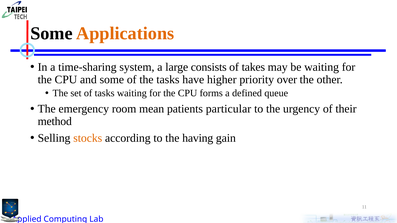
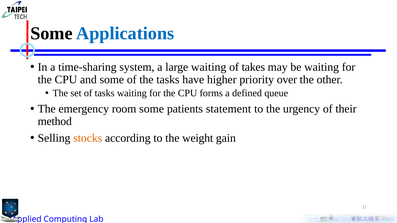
Applications colour: orange -> blue
large consists: consists -> waiting
room mean: mean -> some
particular: particular -> statement
having: having -> weight
